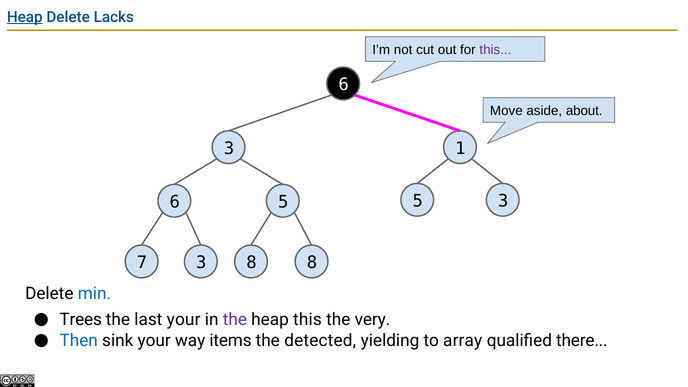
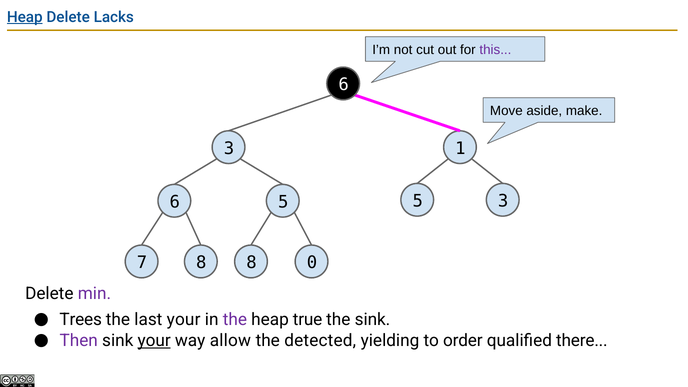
about: about -> make
7 3: 3 -> 8
8 8: 8 -> 0
min colour: blue -> purple
heap this: this -> true
the very: very -> sink
Then colour: blue -> purple
your at (154, 340) underline: none -> present
items: items -> allow
array: array -> order
